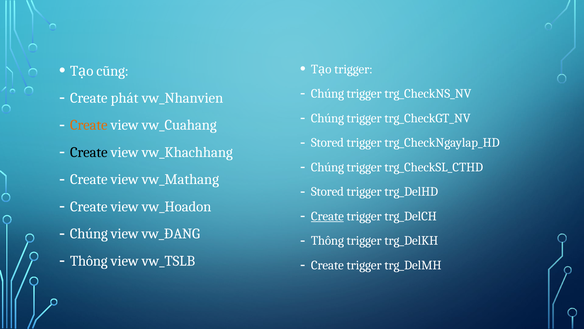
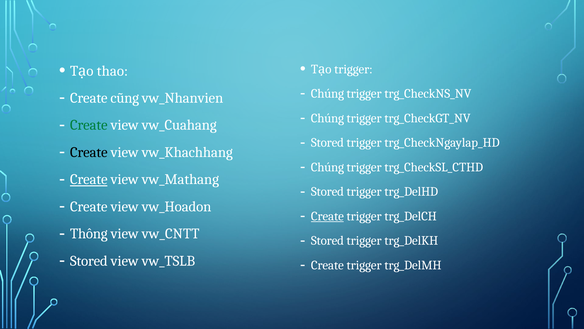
cũng: cũng -> thao
phát: phát -> cũng
Create at (89, 125) colour: orange -> green
Create at (89, 179) underline: none -> present
Chúng at (89, 233): Chúng -> Thông
vw_ĐANG: vw_ĐANG -> vw_CNTT
Thông at (327, 240): Thông -> Stored
Thông at (89, 261): Thông -> Stored
